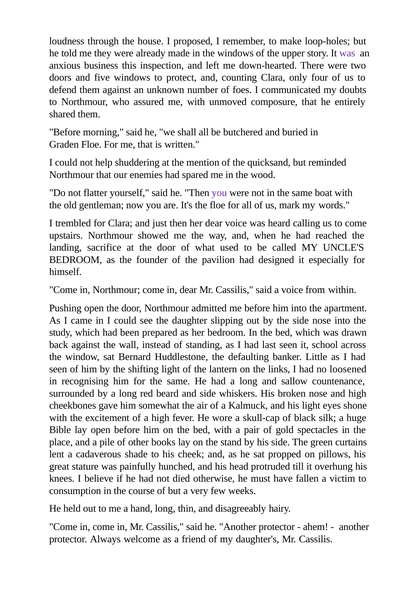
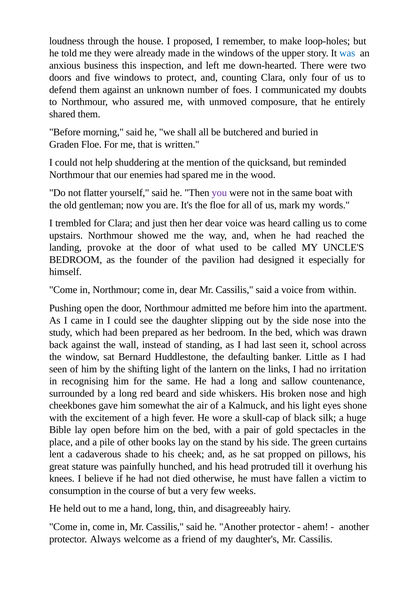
was at (347, 53) colour: purple -> blue
sacrifice: sacrifice -> provoke
loosened: loosened -> irritation
